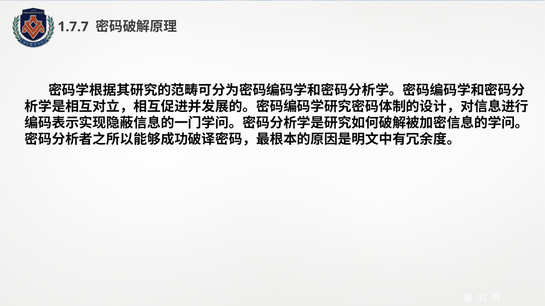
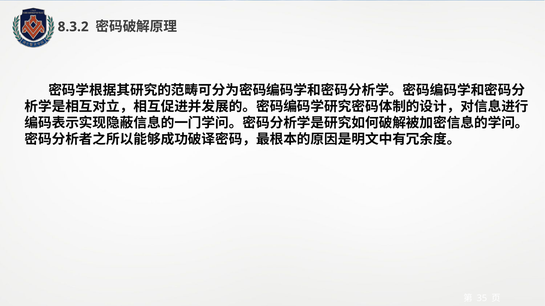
1.7.7: 1.7.7 -> 8.3.2
